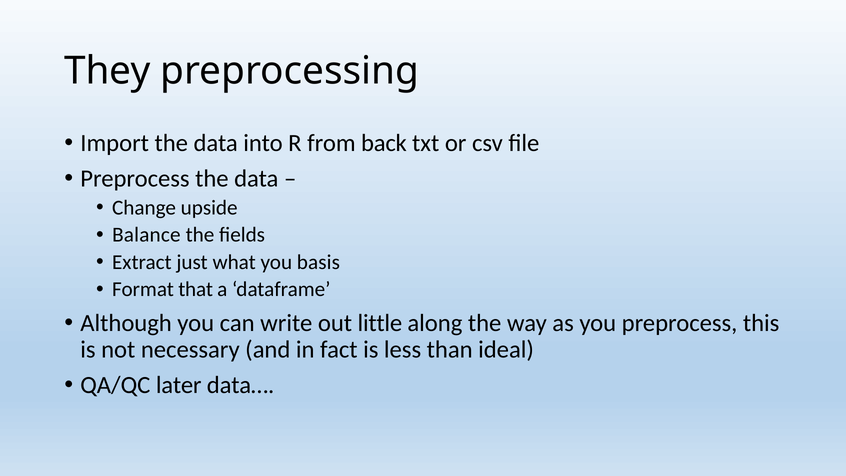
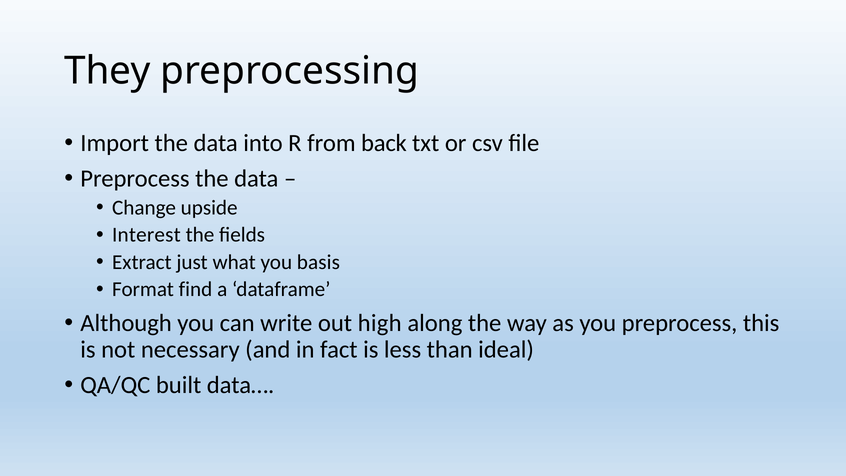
Balance: Balance -> Interest
that: that -> find
little: little -> high
later: later -> built
